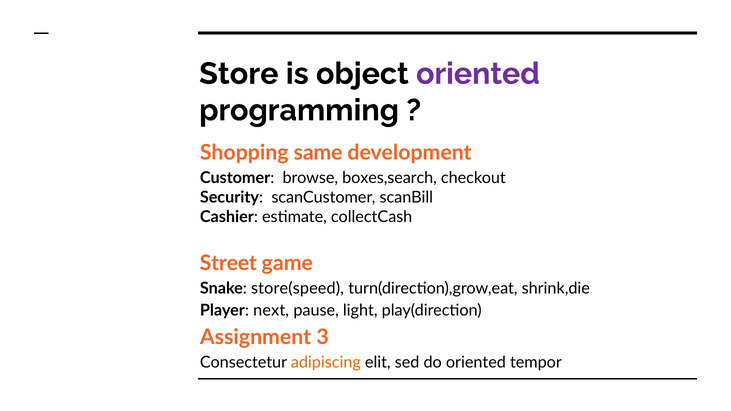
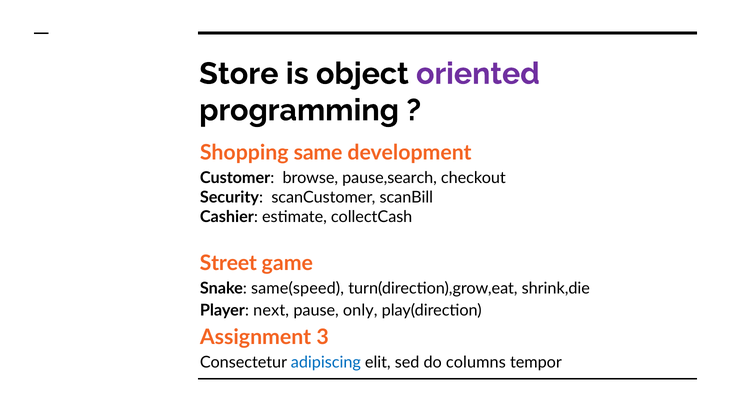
boxes,search: boxes,search -> pause,search
store(speed: store(speed -> same(speed
light: light -> only
adipiscing colour: orange -> blue
do oriented: oriented -> columns
